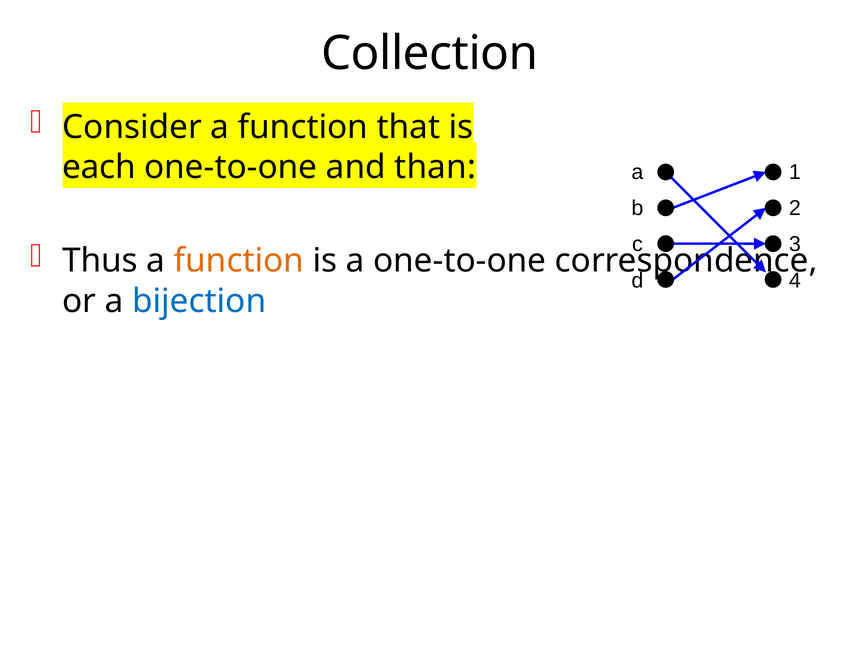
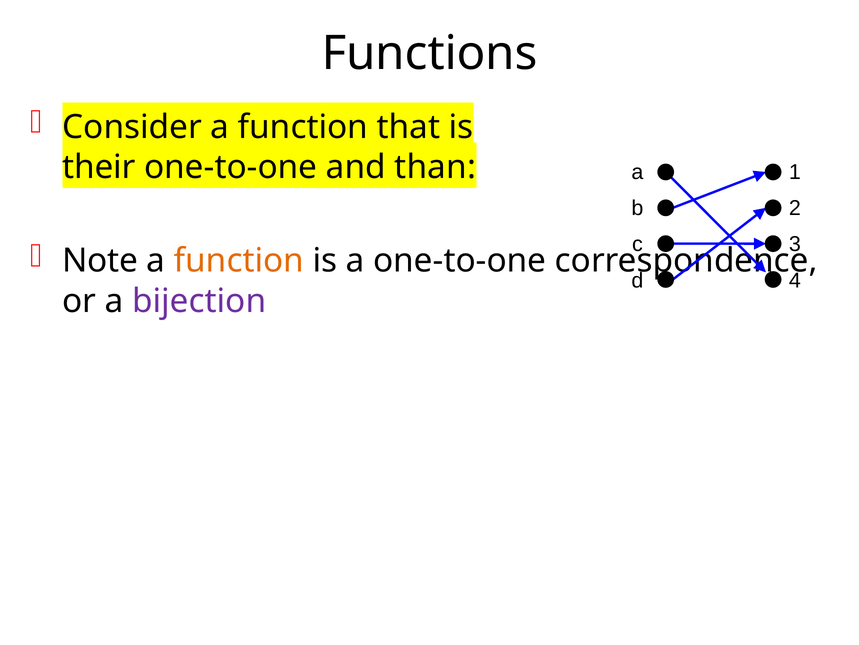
Collection: Collection -> Functions
each: each -> their
Thus: Thus -> Note
bijection colour: blue -> purple
